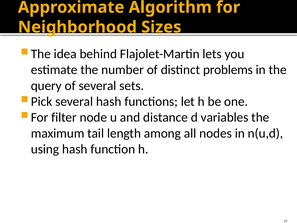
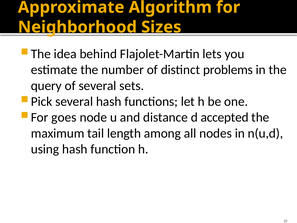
filter: filter -> goes
variables: variables -> accepted
